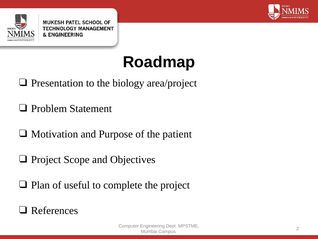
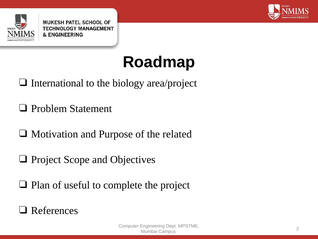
Presentation: Presentation -> International
patient: patient -> related
